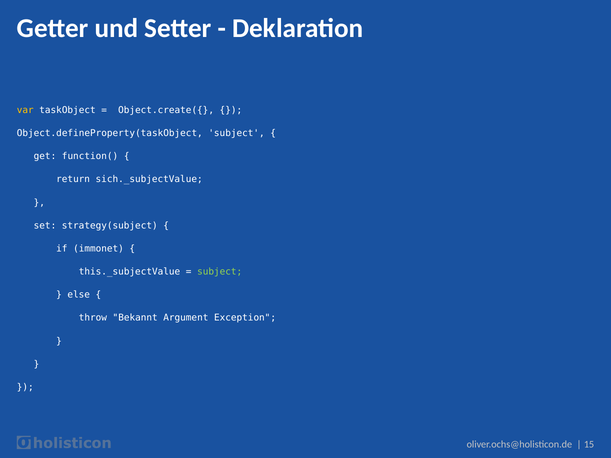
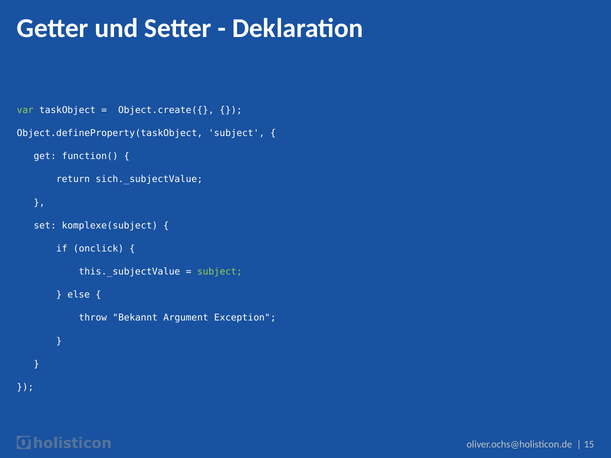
var colour: yellow -> light green
strategy(subject: strategy(subject -> komplexe(subject
immonet: immonet -> onclick
